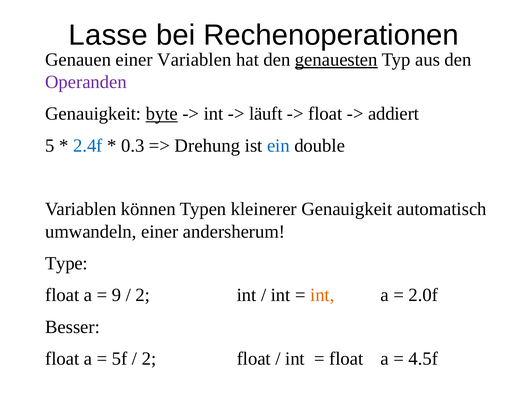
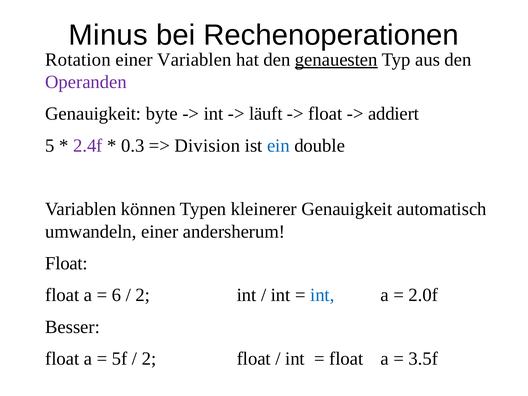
Lasse: Lasse -> Minus
Genauen: Genauen -> Rotation
byte underline: present -> none
2.4f colour: blue -> purple
Drehung: Drehung -> Division
Type at (66, 263): Type -> Float
9: 9 -> 6
int at (322, 295) colour: orange -> blue
4.5f: 4.5f -> 3.5f
